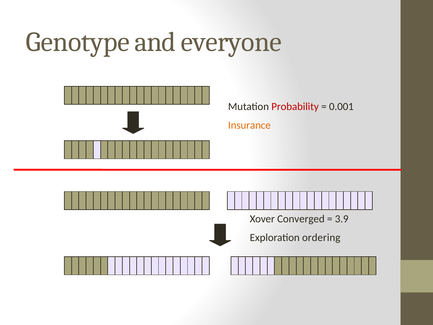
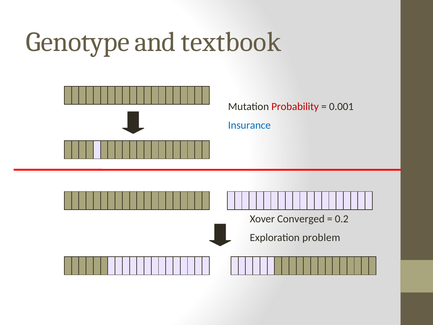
everyone: everyone -> textbook
Insurance colour: orange -> blue
3.9: 3.9 -> 0.2
ordering: ordering -> problem
